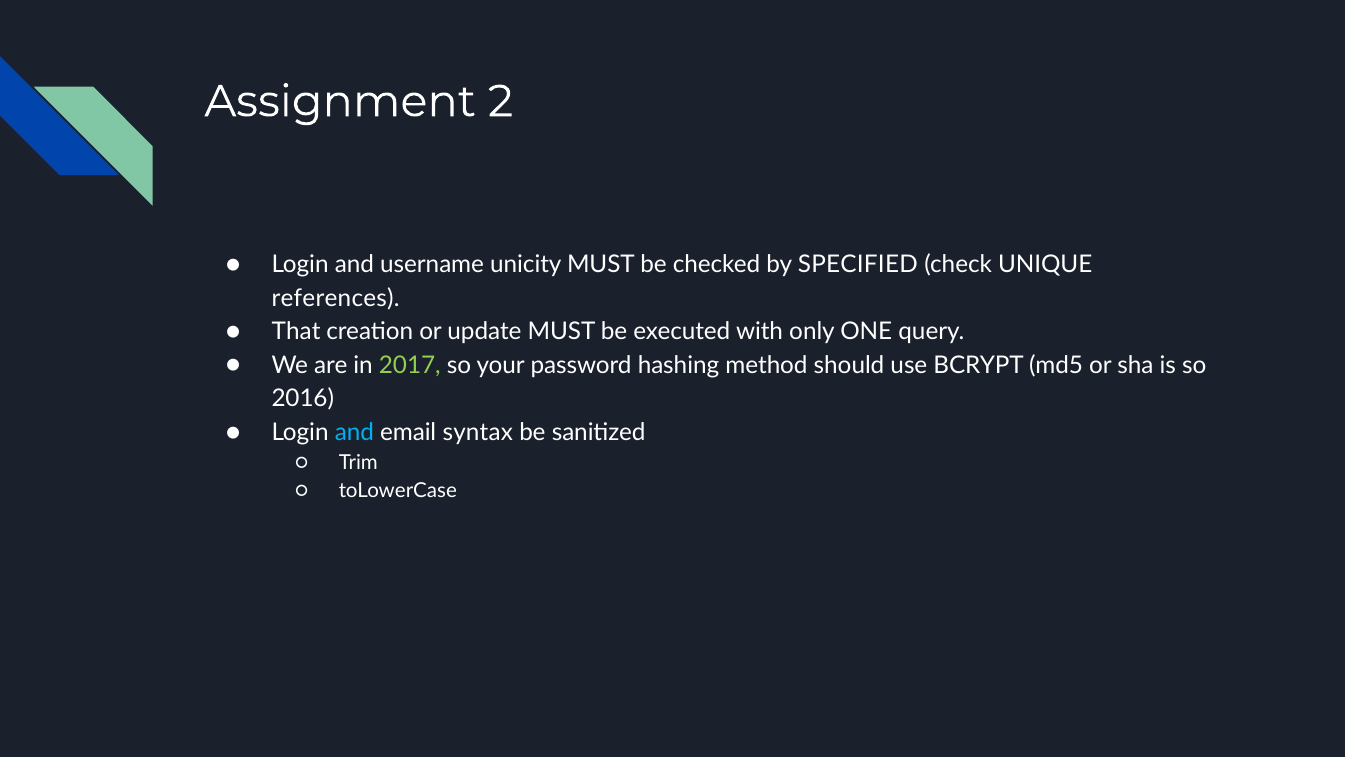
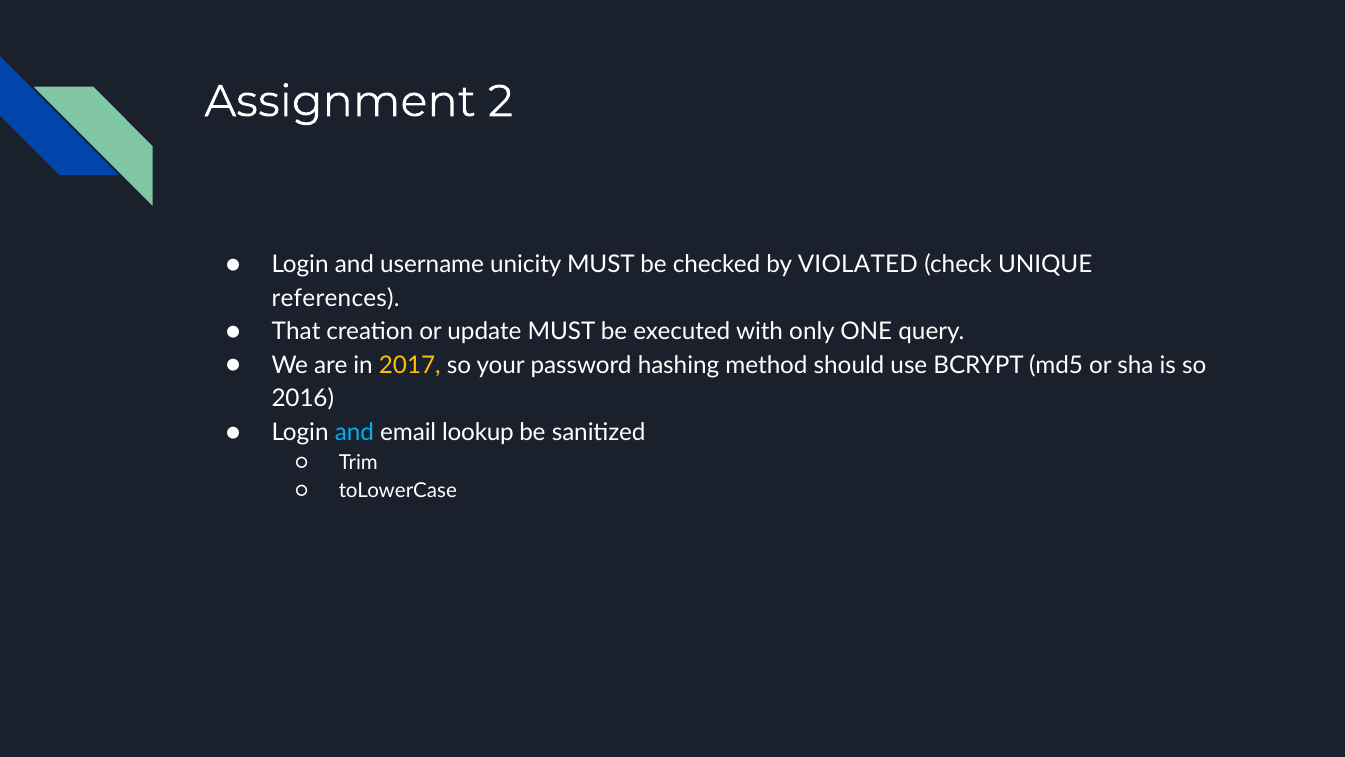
SPECIFIED: SPECIFIED -> VIOLATED
2017 colour: light green -> yellow
syntax: syntax -> lookup
